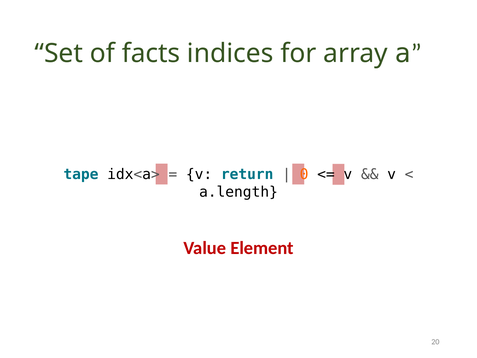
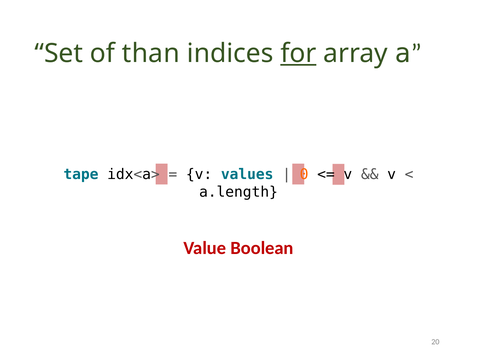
facts: facts -> than
for underline: none -> present
return: return -> values
Element: Element -> Boolean
